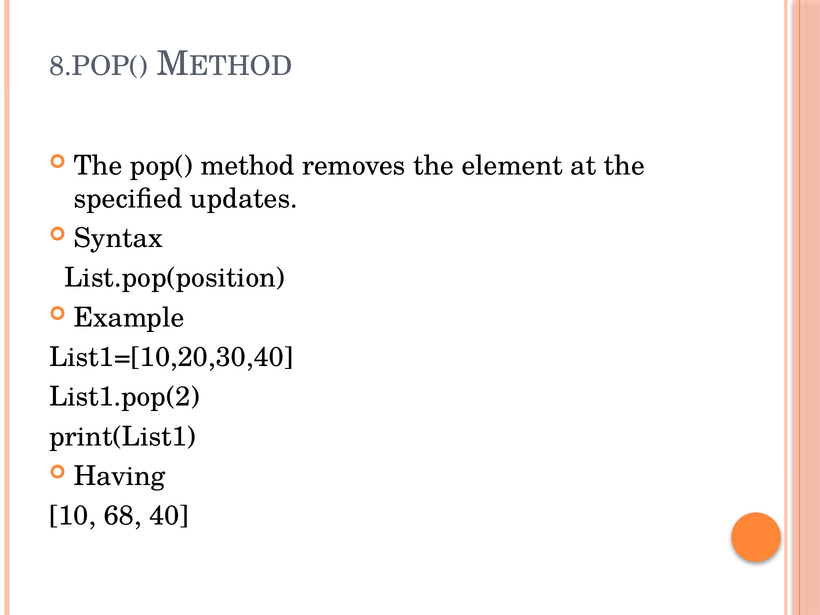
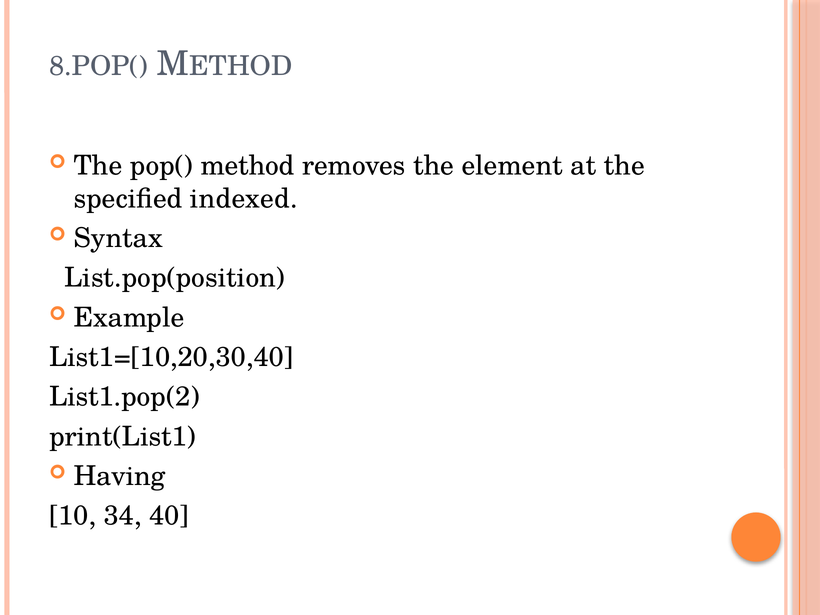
updates: updates -> indexed
68: 68 -> 34
